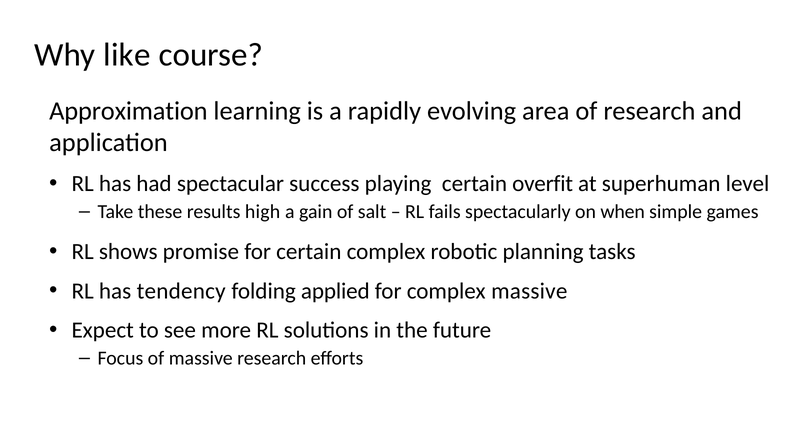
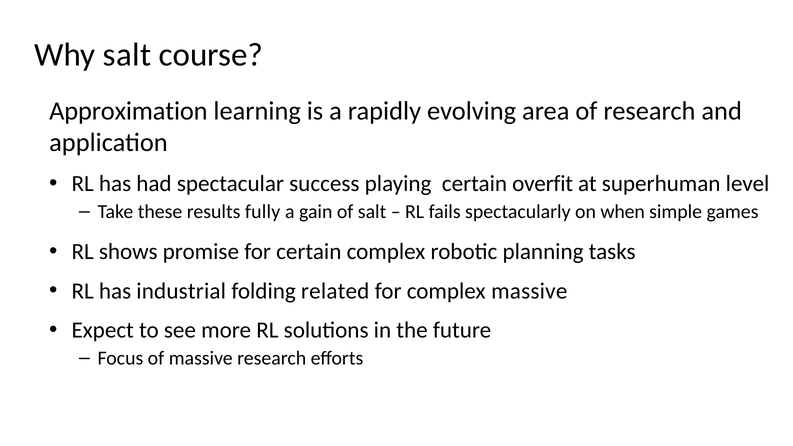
Why like: like -> salt
high: high -> fully
tendency: tendency -> industrial
applied: applied -> related
